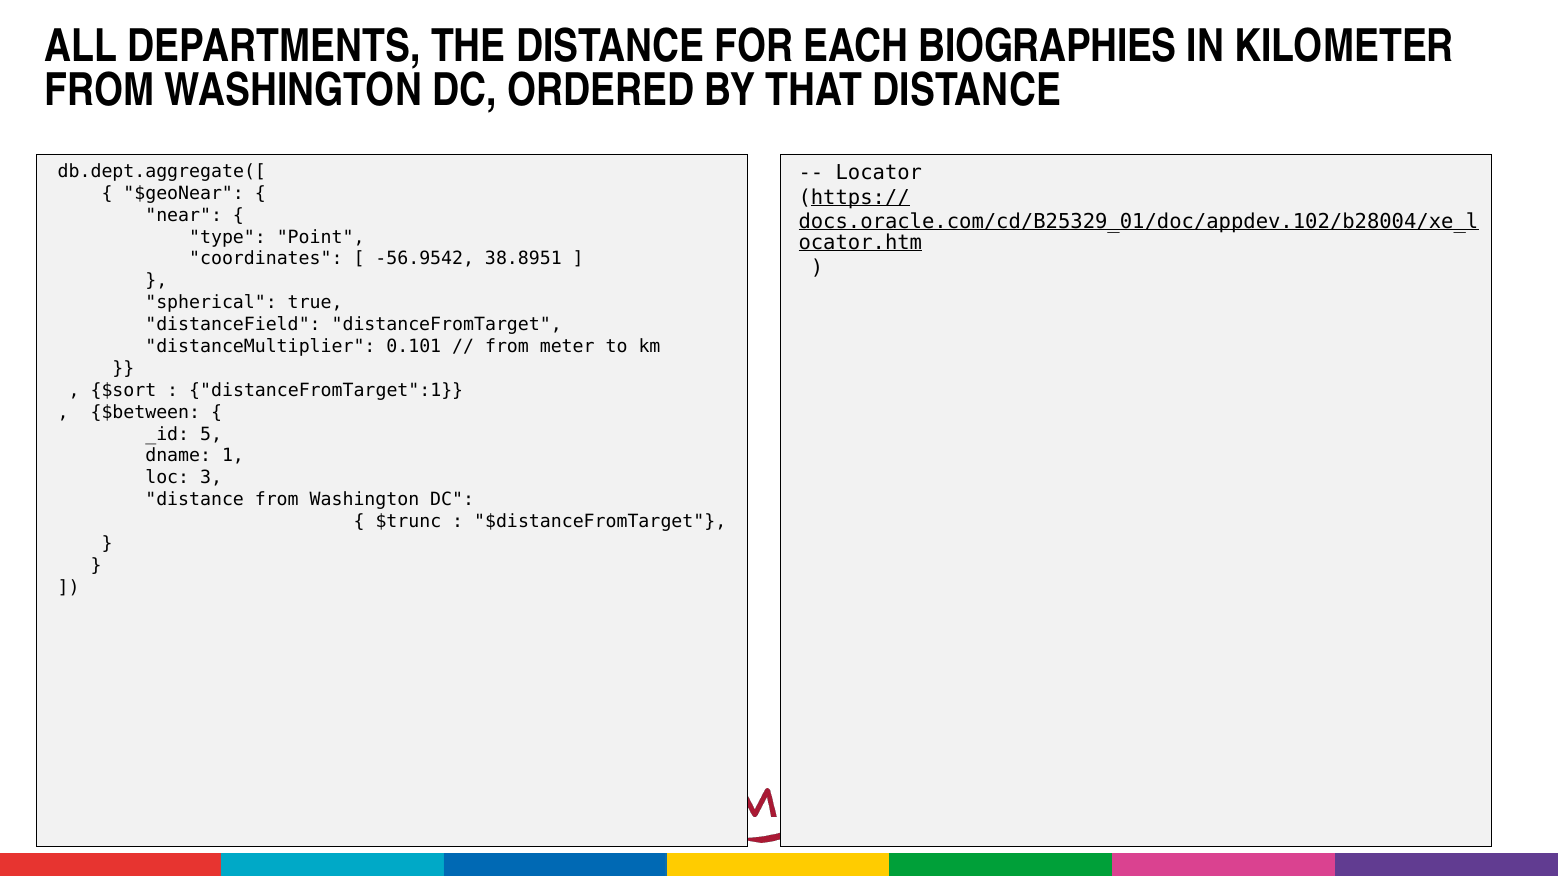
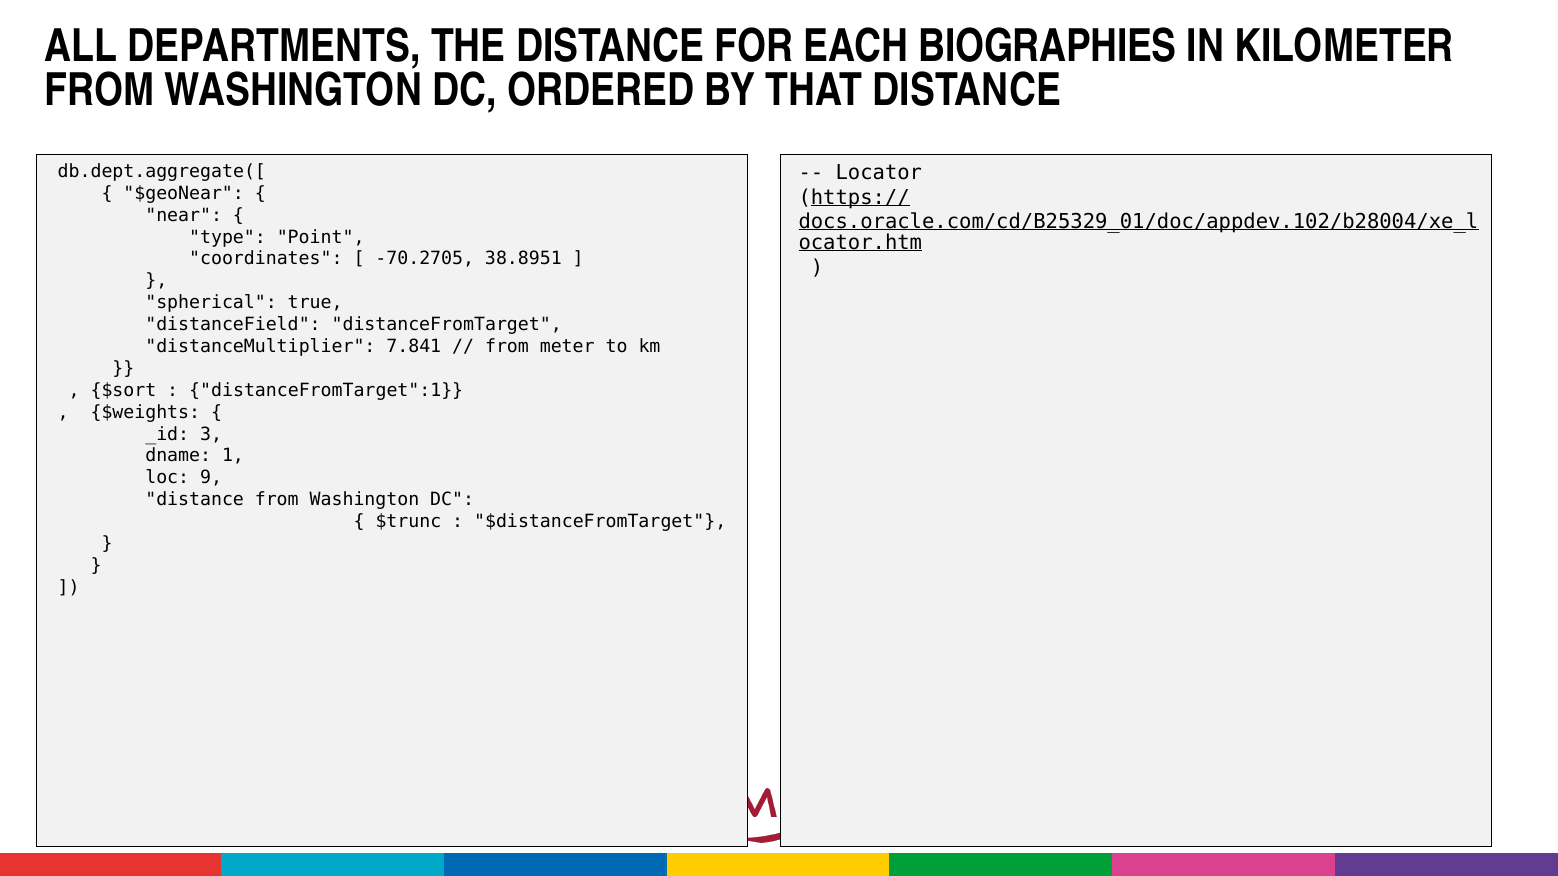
-56.9542: -56.9542 -> -70.2705
0.101: 0.101 -> 7.841
$between: $between -> $weights
5: 5 -> 3
3: 3 -> 9
